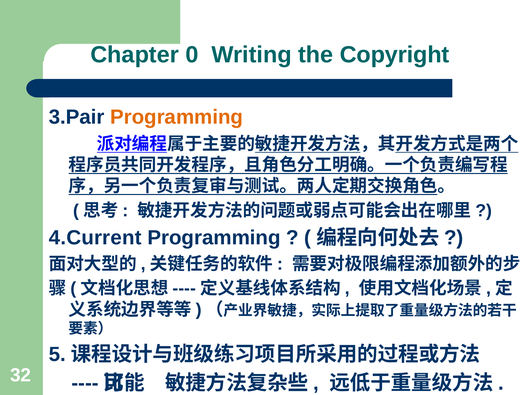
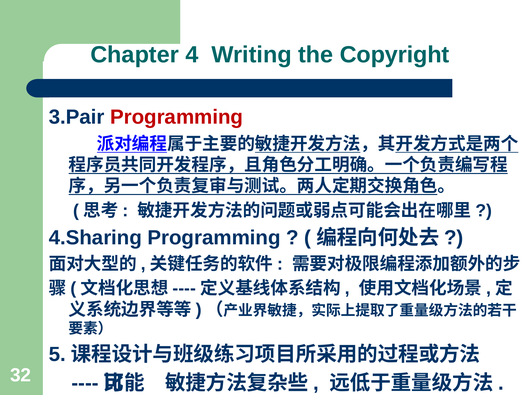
0: 0 -> 4
Programming at (177, 117) colour: orange -> red
4.Current: 4.Current -> 4.Sharing
